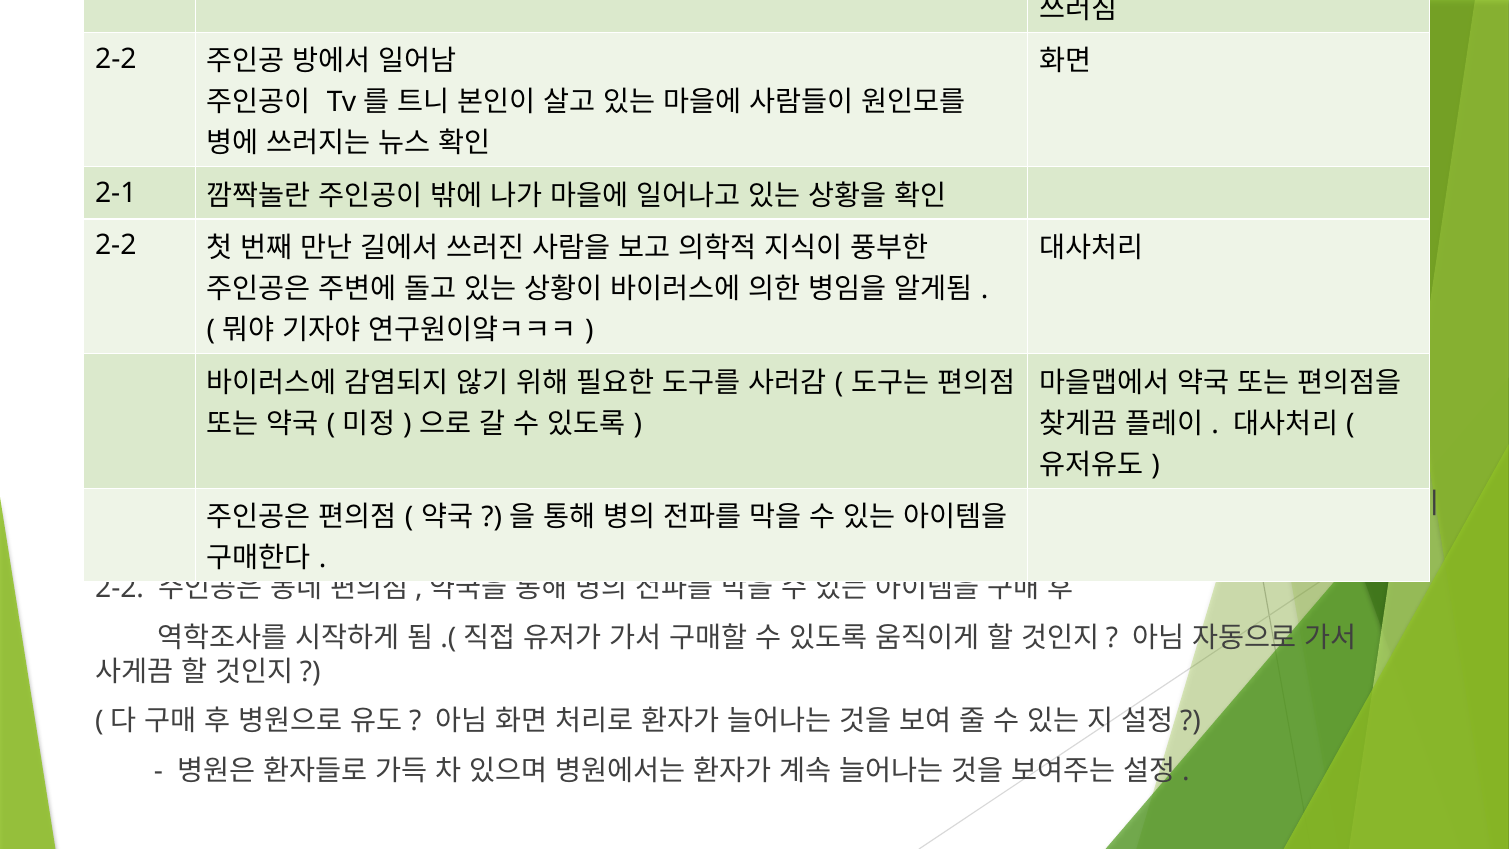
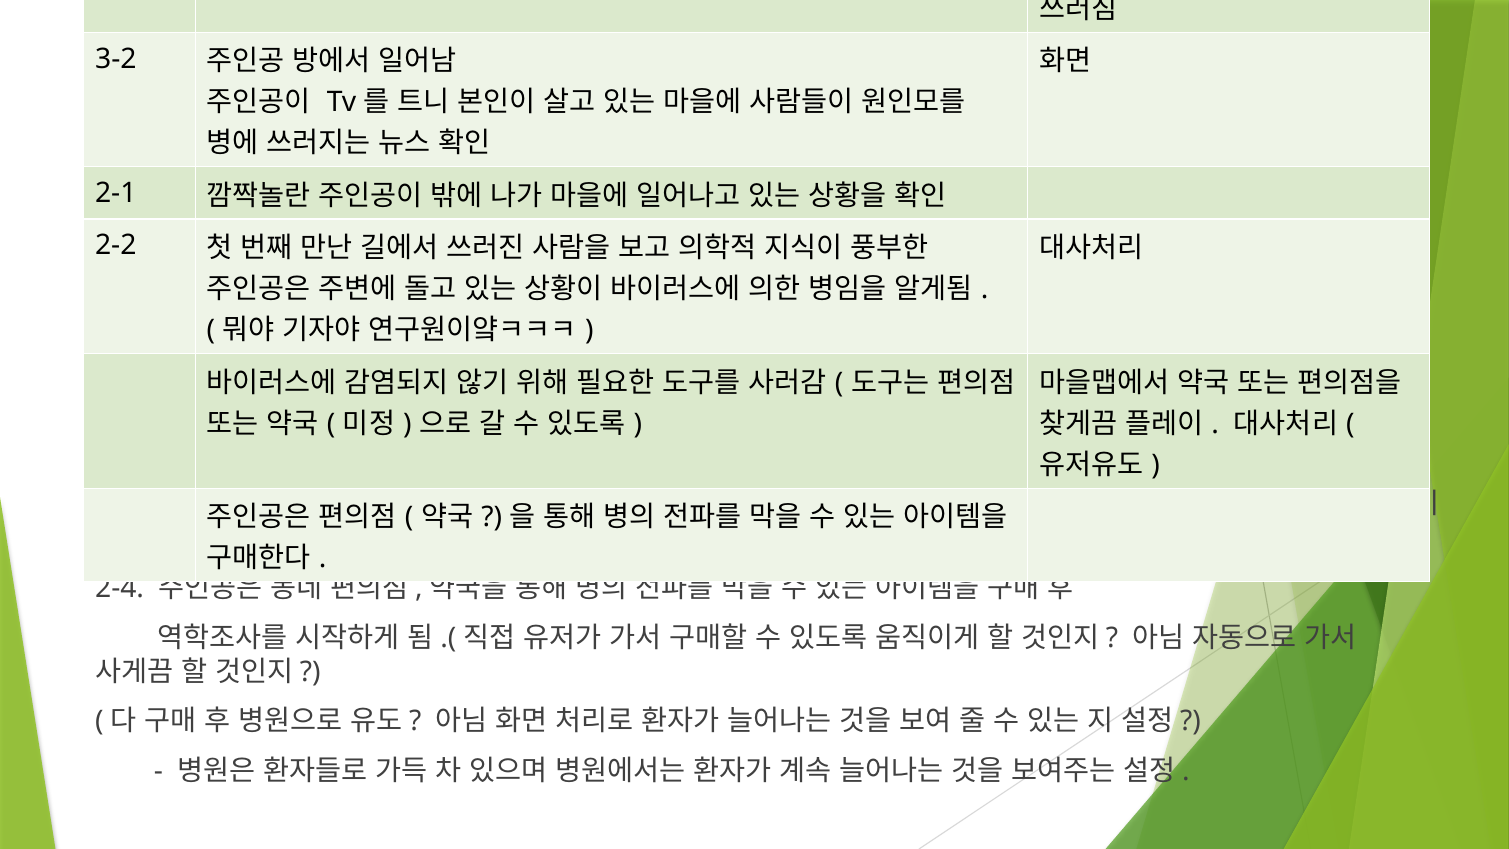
2-2 at (116, 59): 2-2 -> 3-2
2-2 at (120, 588): 2-2 -> 2-4
